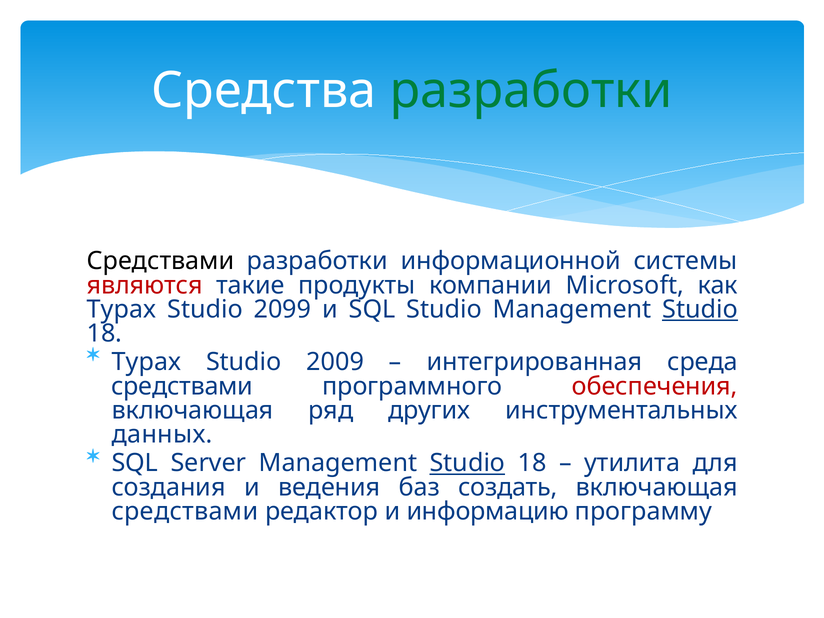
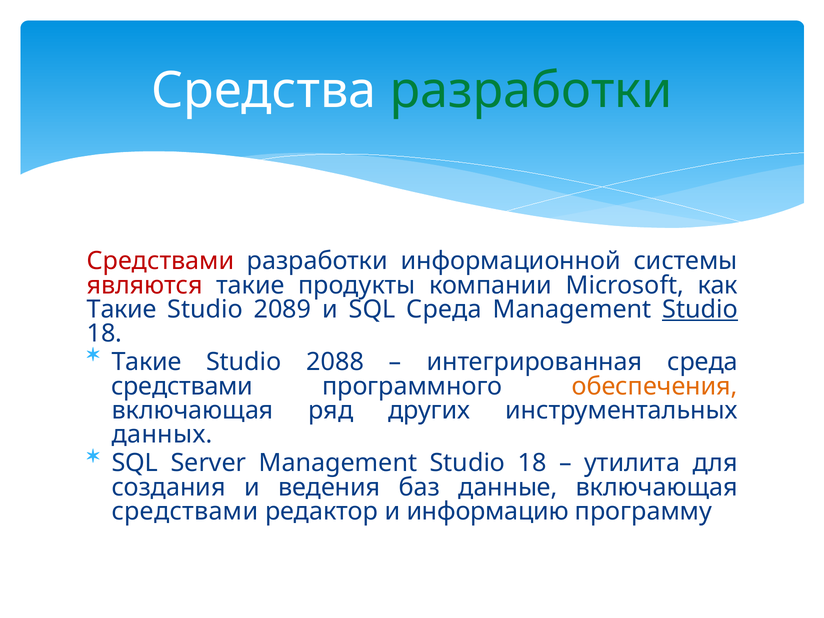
Средствами at (160, 261) colour: black -> red
Турах at (122, 309): Турах -> Такие
2099: 2099 -> 2089
SQL Studio: Studio -> Среда
Турах at (146, 362): Турах -> Такие
2009: 2009 -> 2088
обеспечения colour: red -> orange
Studio at (467, 463) underline: present -> none
создать: создать -> данные
